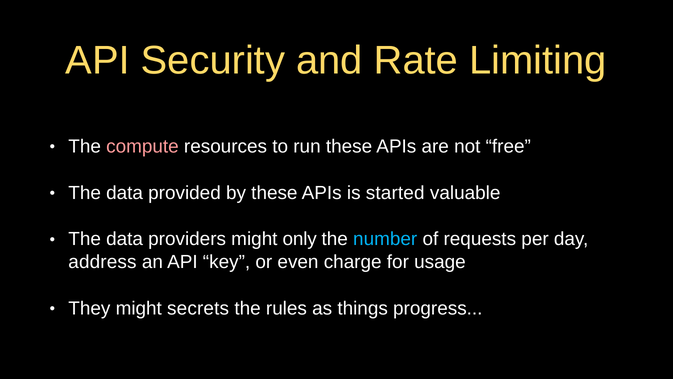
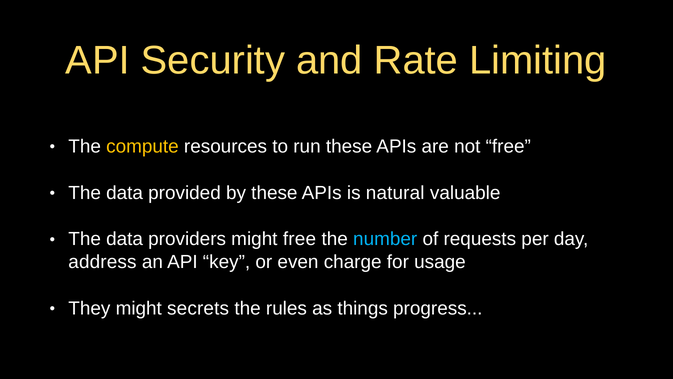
compute colour: pink -> yellow
started: started -> natural
might only: only -> free
